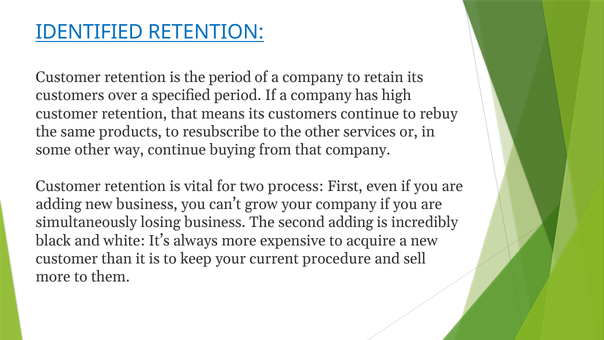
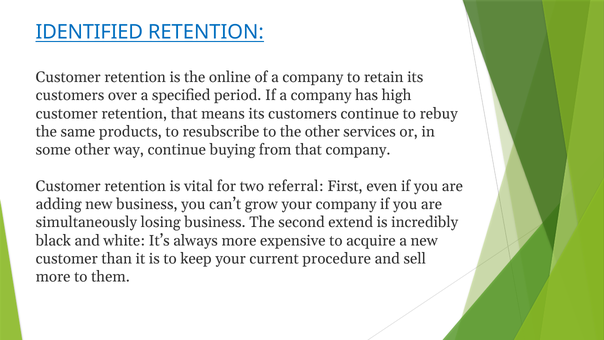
the period: period -> online
process: process -> referral
second adding: adding -> extend
